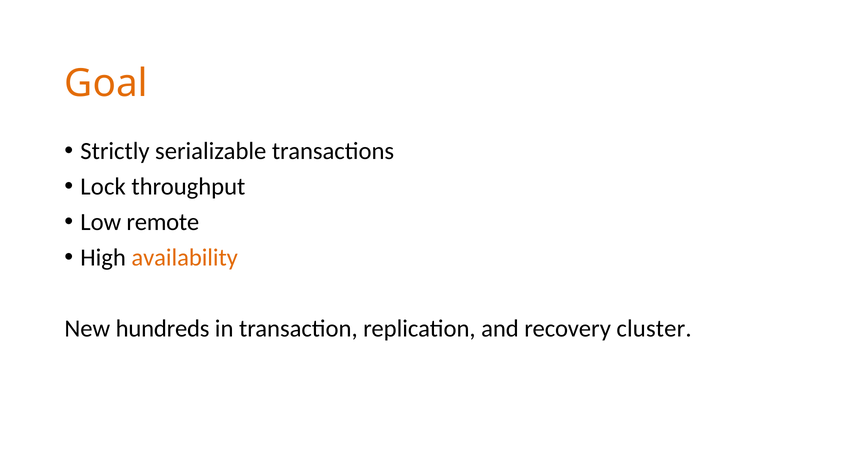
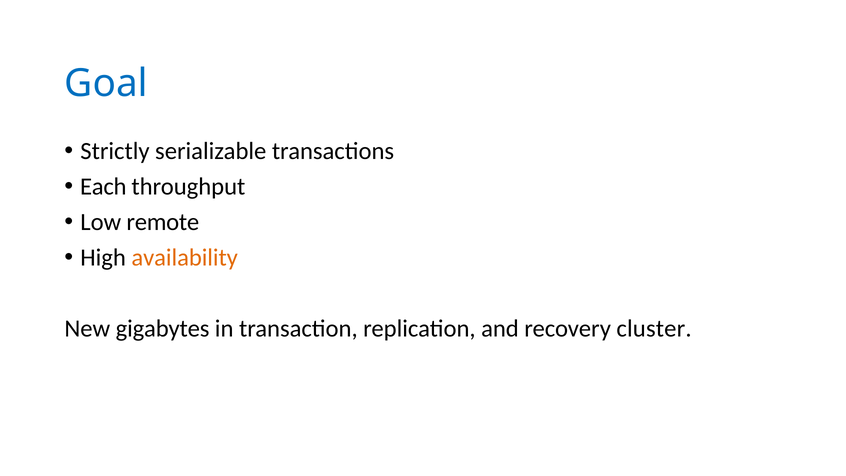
Goal colour: orange -> blue
Lock: Lock -> Each
hundreds: hundreds -> gigabytes
